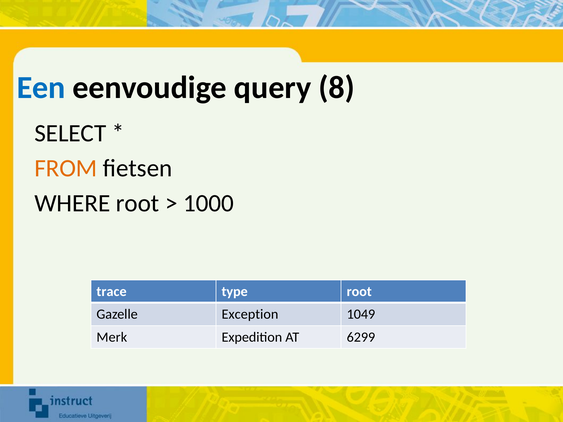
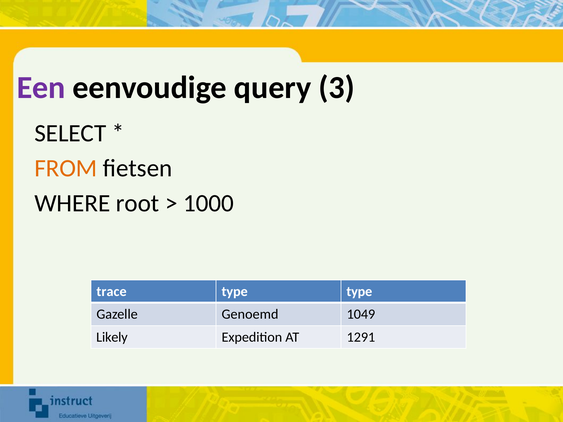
Een colour: blue -> purple
8: 8 -> 3
type root: root -> type
Exception: Exception -> Genoemd
Merk: Merk -> Likely
6299: 6299 -> 1291
